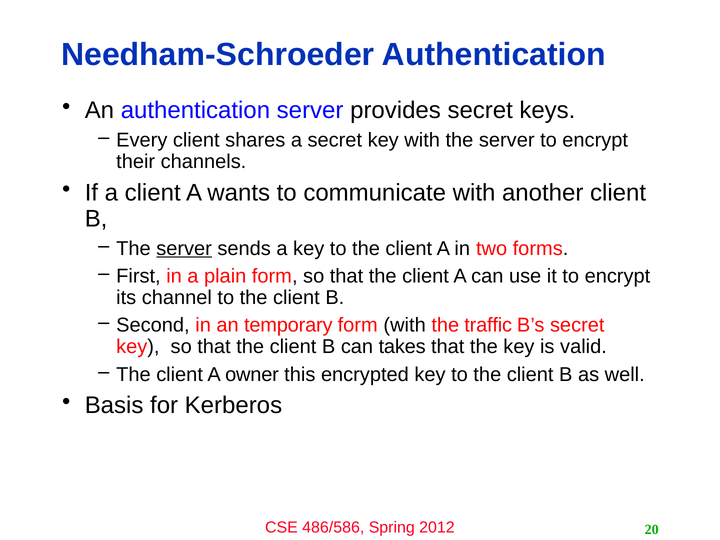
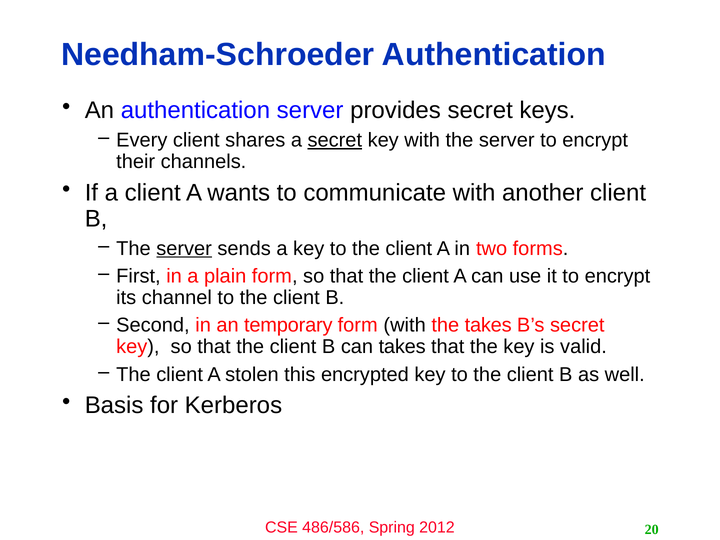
secret at (335, 140) underline: none -> present
the traffic: traffic -> takes
owner: owner -> stolen
